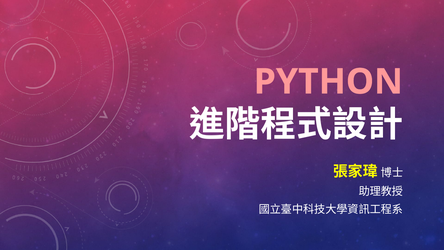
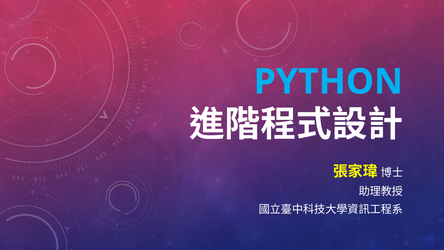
PYTHON colour: pink -> light blue
